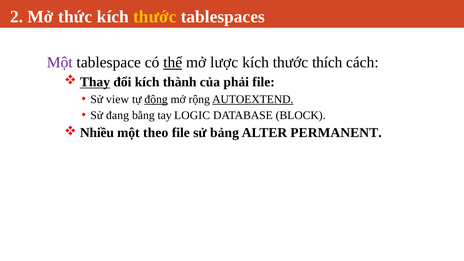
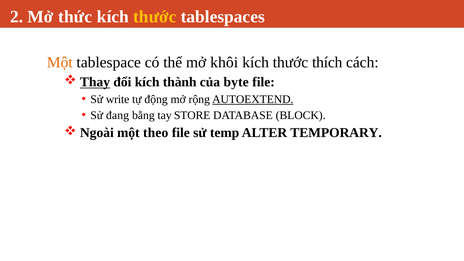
Một at (60, 62) colour: purple -> orange
thể underline: present -> none
lược: lược -> khôi
phải: phải -> byte
view: view -> write
động underline: present -> none
LOGIC: LOGIC -> STORE
Nhiều: Nhiều -> Ngoài
bảng: bảng -> temp
PERMANENT: PERMANENT -> TEMPORARY
